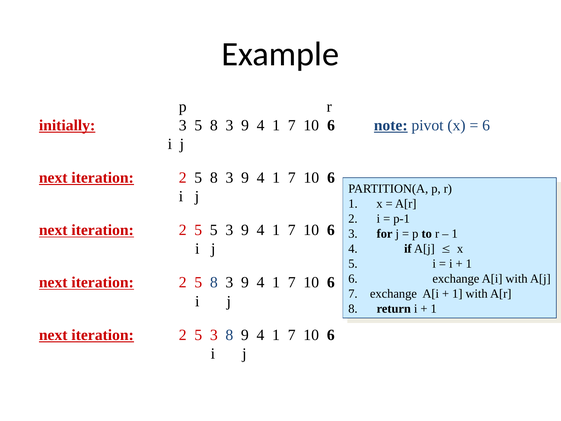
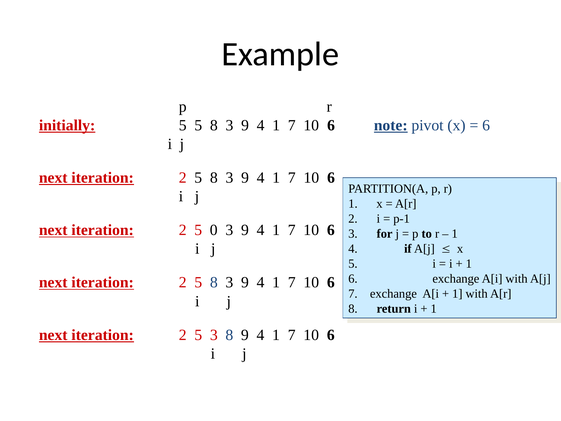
initially 3: 3 -> 5
5 5: 5 -> 0
